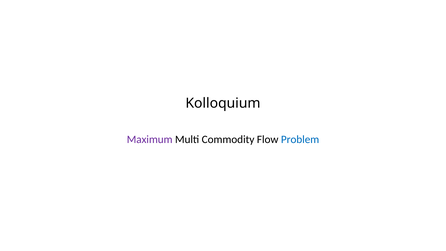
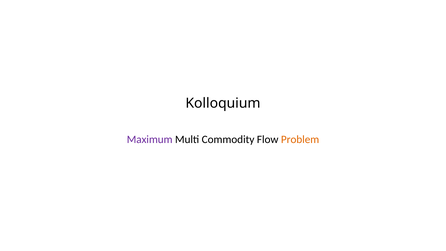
Problem colour: blue -> orange
